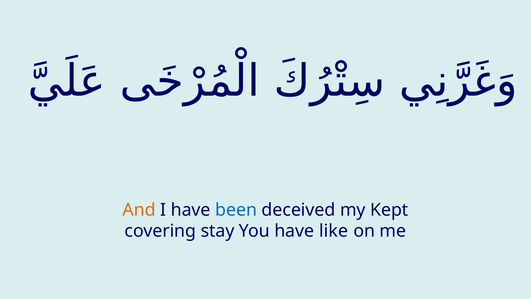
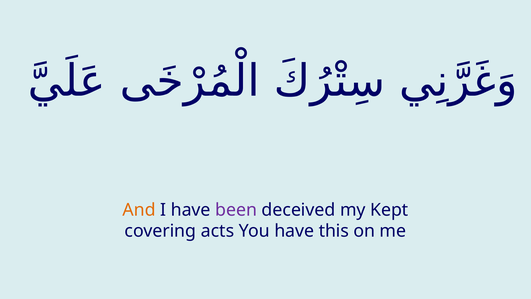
been colour: blue -> purple
stay: stay -> acts
like: like -> this
